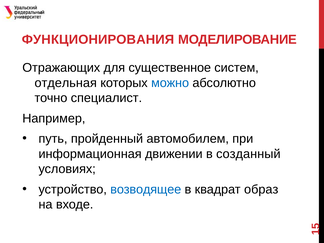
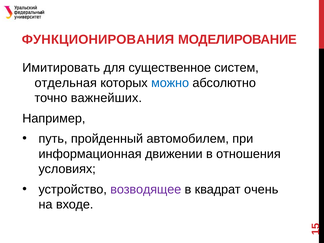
Отражающих: Отражающих -> Имитировать
специалист: специалист -> важнейших
созданный: созданный -> отношения
возводящее colour: blue -> purple
образ: образ -> очень
